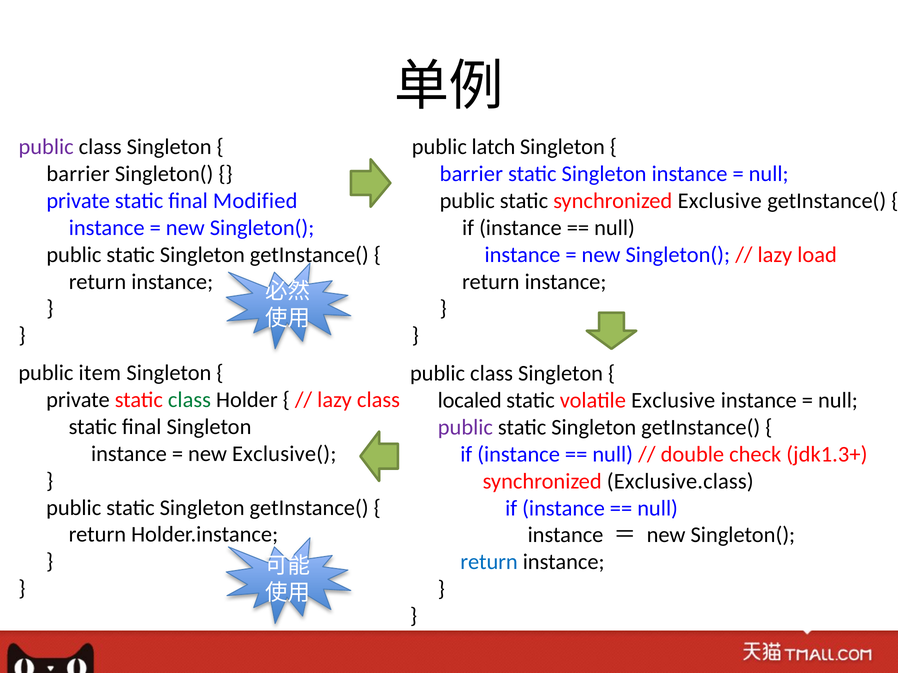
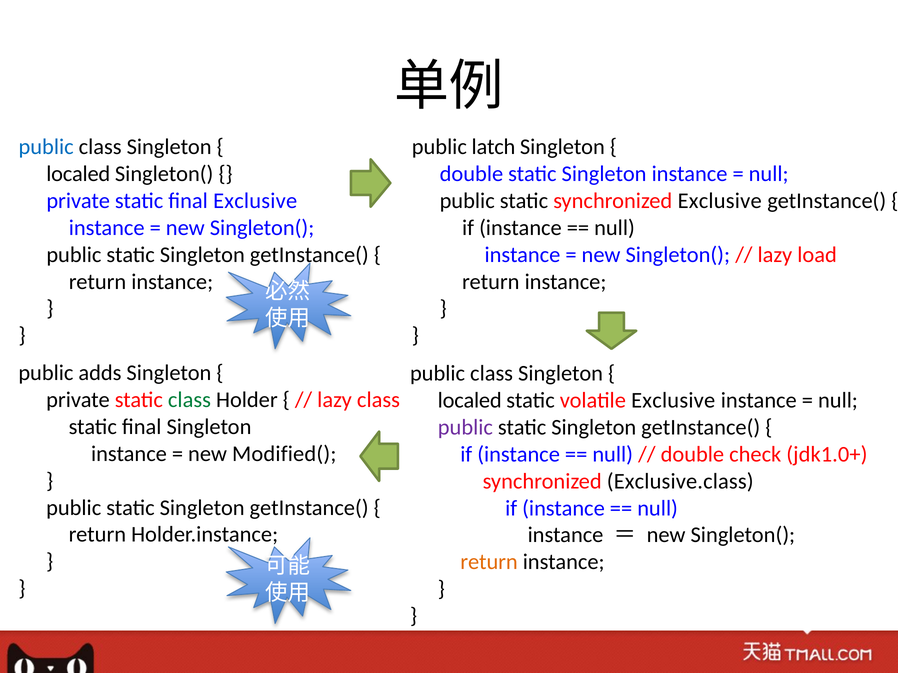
public at (46, 147) colour: purple -> blue
barrier at (78, 174): barrier -> localed
barrier at (471, 174): barrier -> double
final Modified: Modified -> Exclusive
item: item -> adds
Exclusive(: Exclusive( -> Modified(
jdk1.3+: jdk1.3+ -> jdk1.0+
return at (489, 562) colour: blue -> orange
